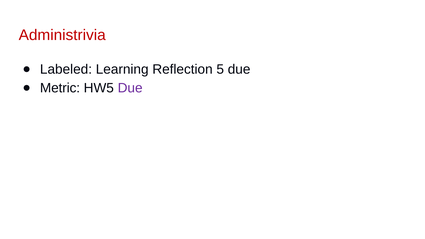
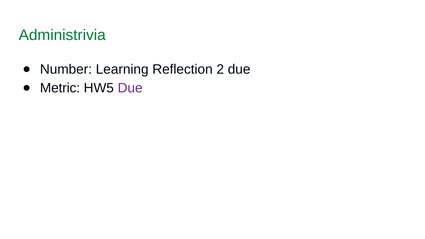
Administrivia colour: red -> green
Labeled: Labeled -> Number
5: 5 -> 2
